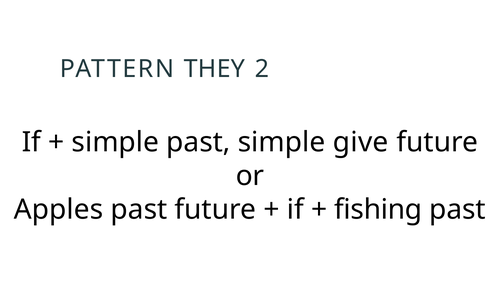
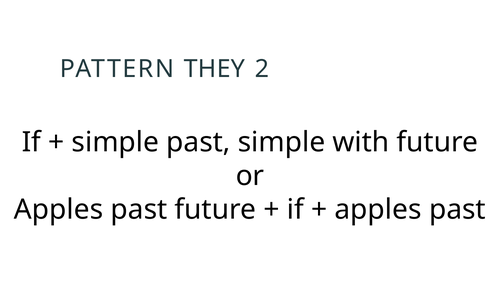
give: give -> with
fishing at (378, 210): fishing -> apples
